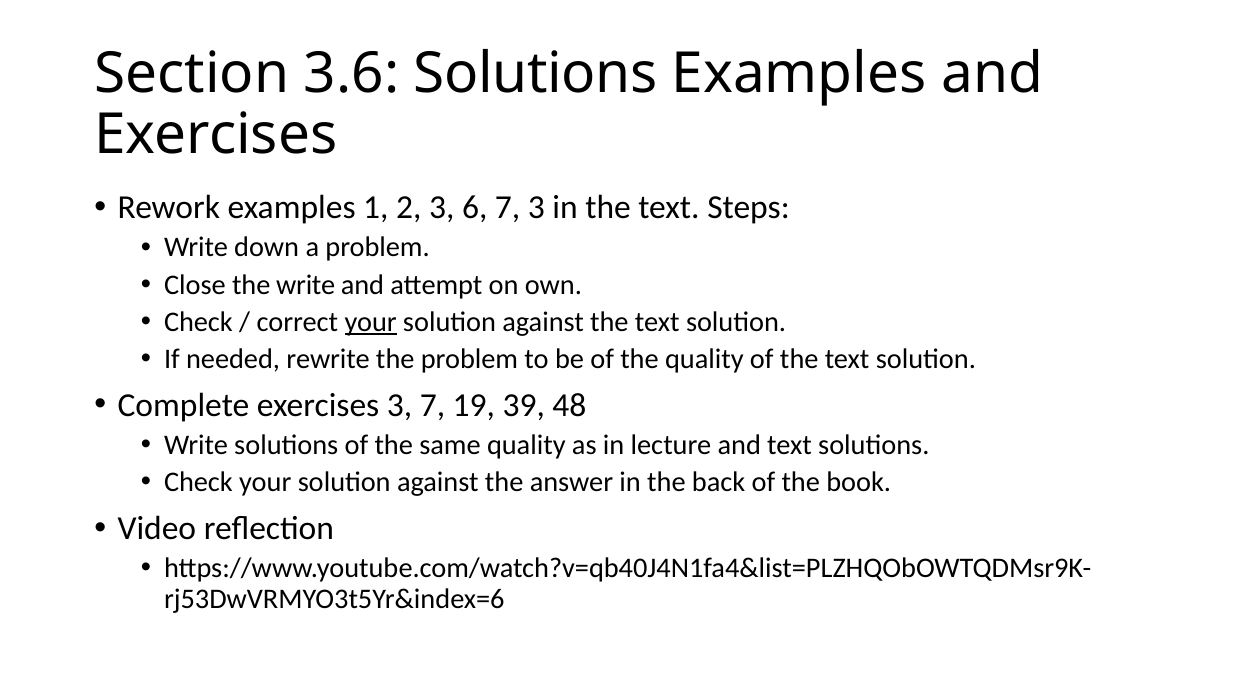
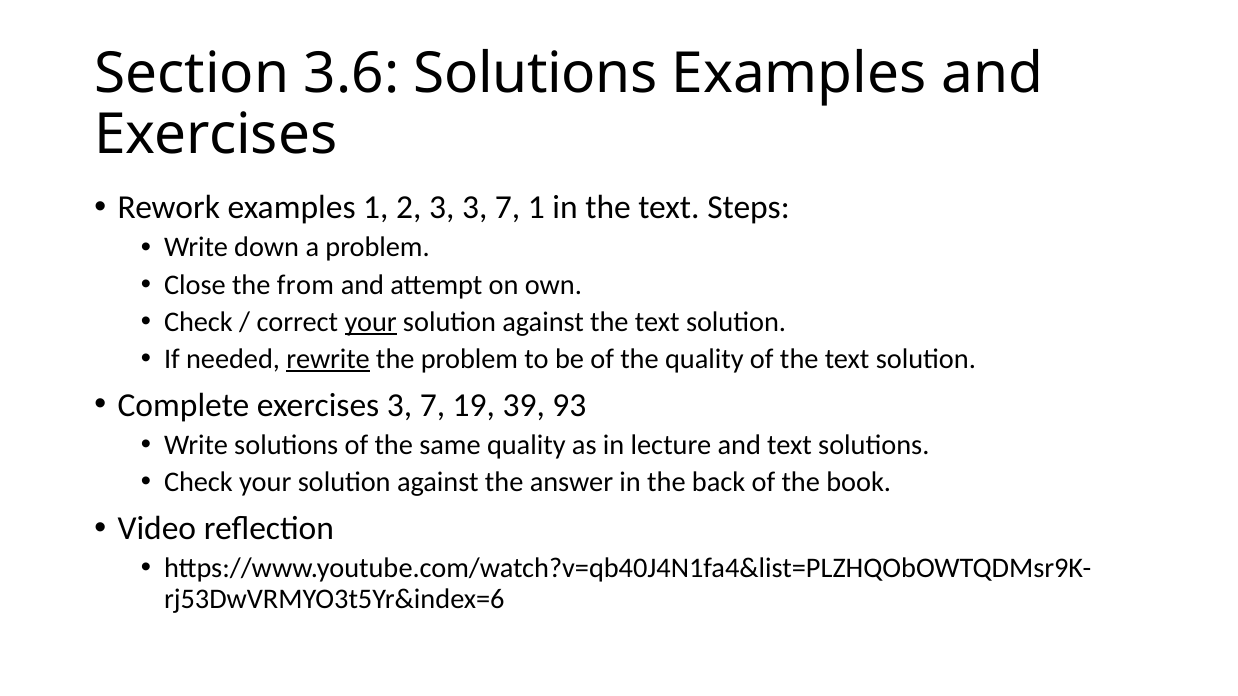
3 6: 6 -> 3
7 3: 3 -> 1
the write: write -> from
rewrite underline: none -> present
48: 48 -> 93
